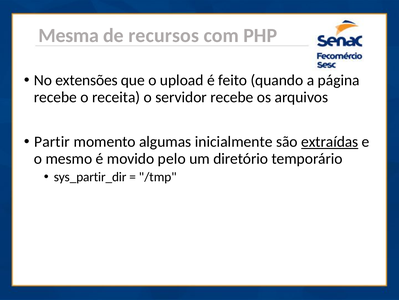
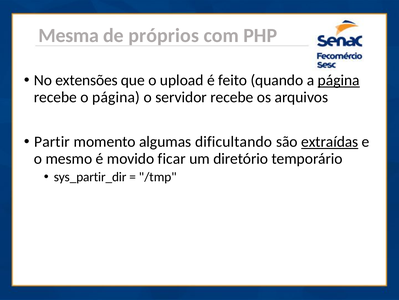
recursos: recursos -> próprios
página at (339, 80) underline: none -> present
o receita: receita -> página
inicialmente: inicialmente -> dificultando
pelo: pelo -> ficar
